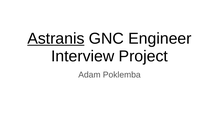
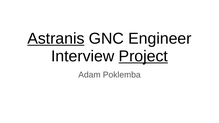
Project underline: none -> present
